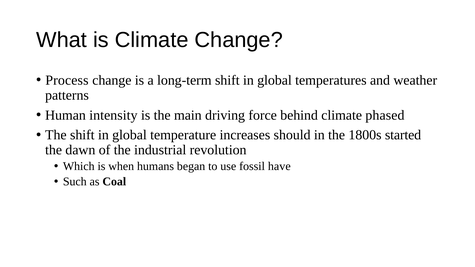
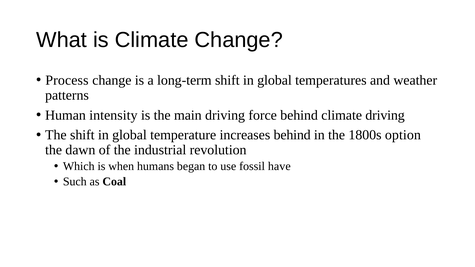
climate phased: phased -> driving
increases should: should -> behind
started: started -> option
